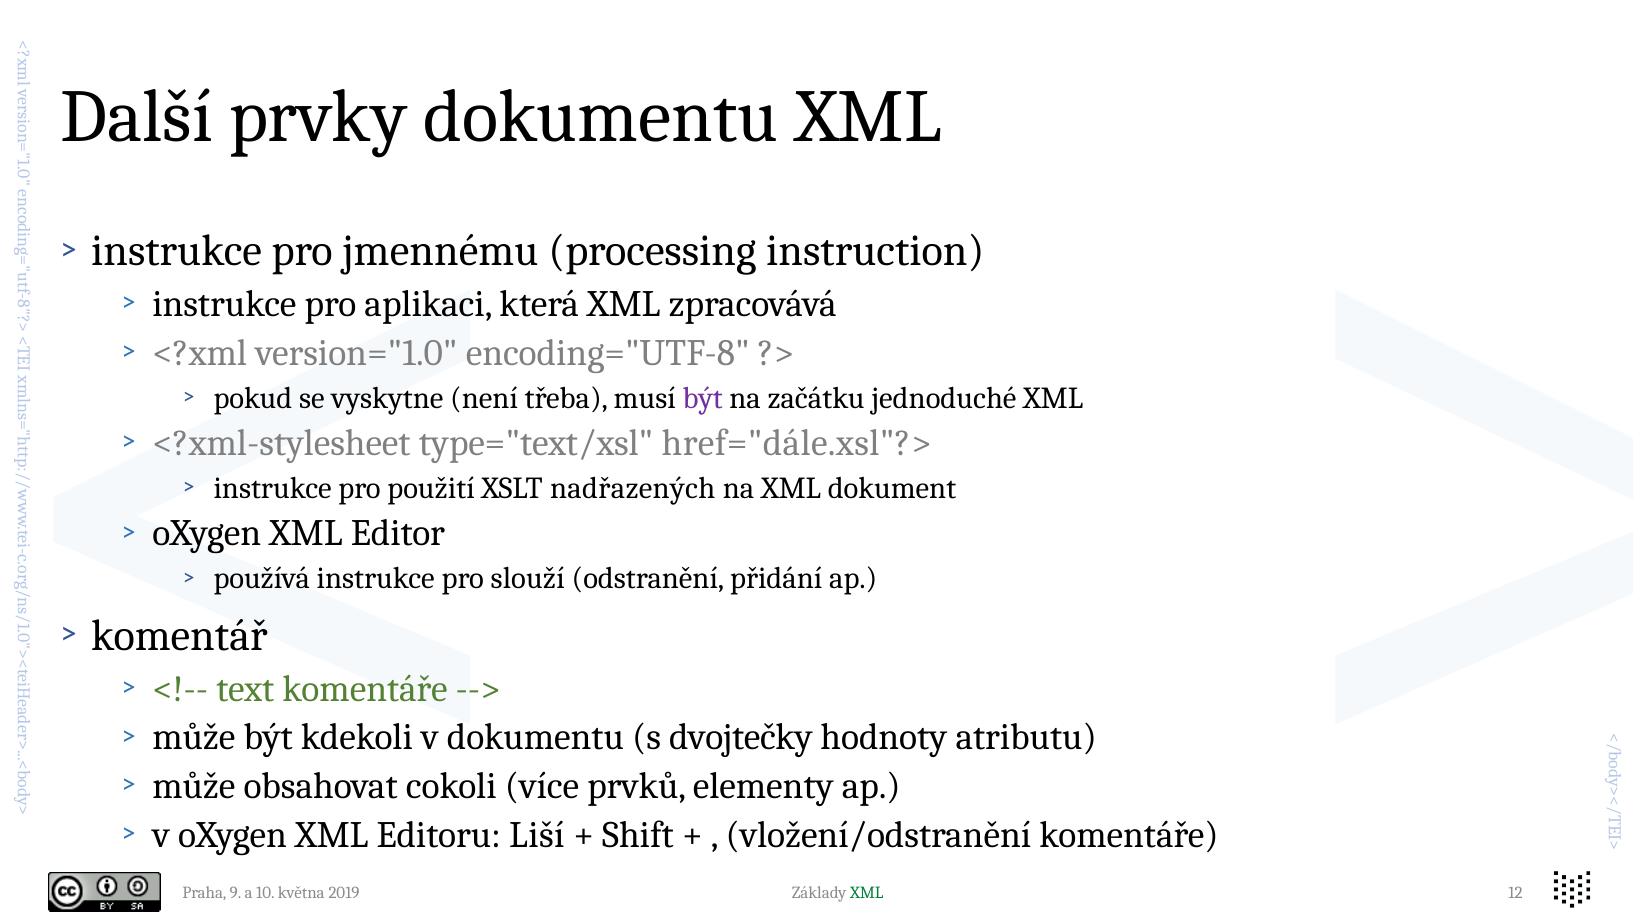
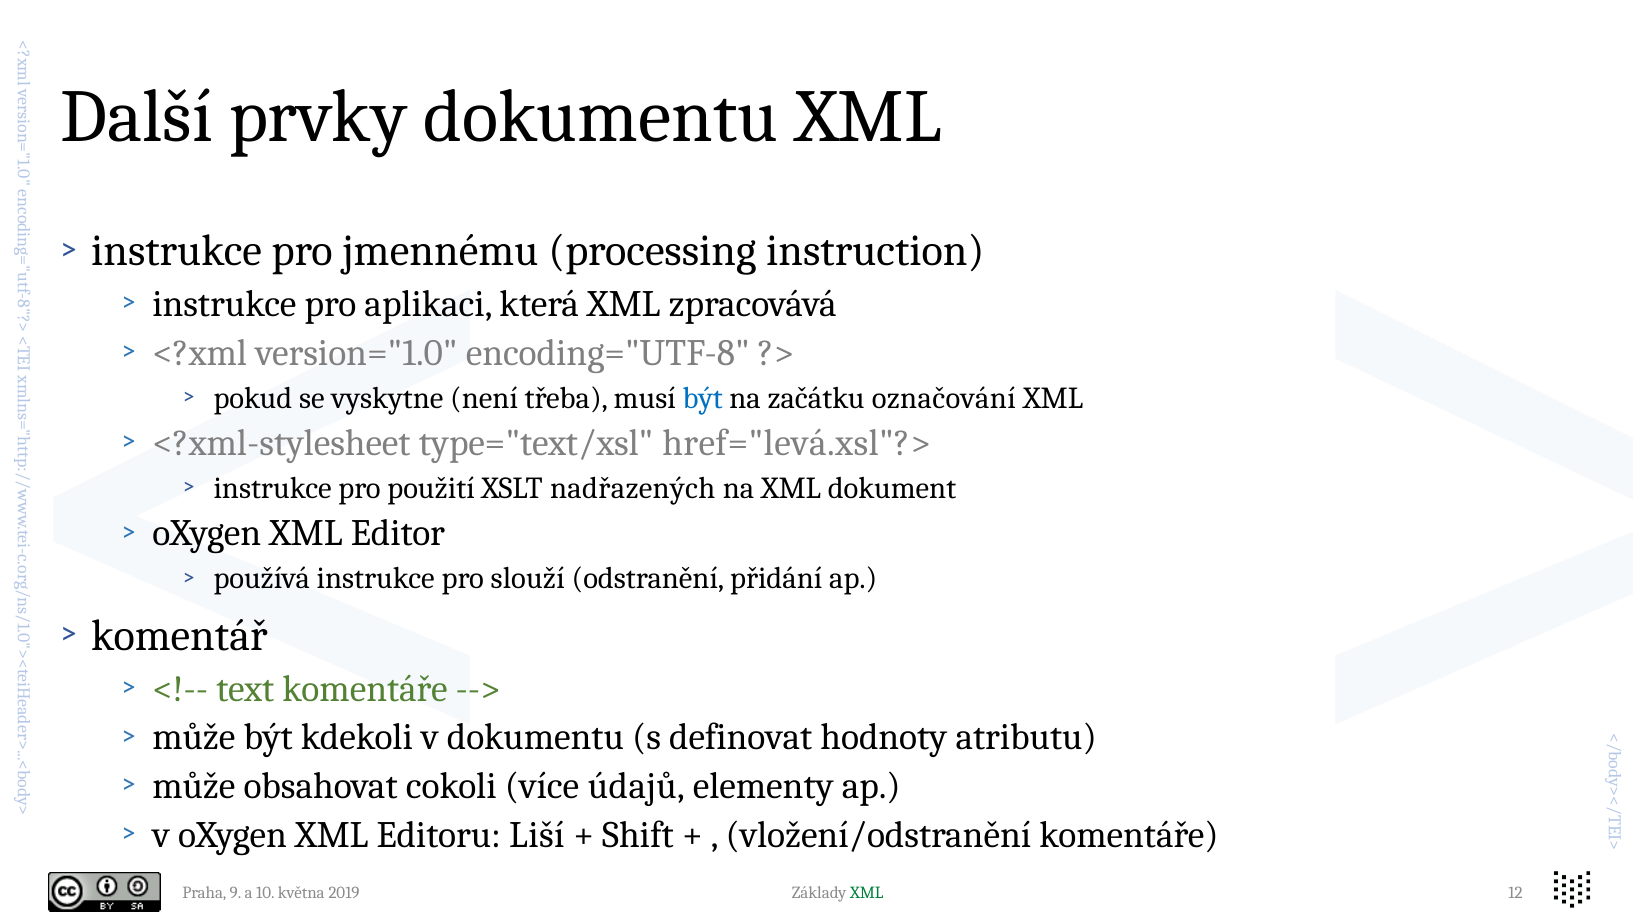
být at (703, 398) colour: purple -> blue
jednoduché: jednoduché -> označování
href="dále.xsl"?>: href="dále.xsl"?> -> href="levá.xsl"?>
dvojtečky: dvojtečky -> definovat
prvků: prvků -> údajů
